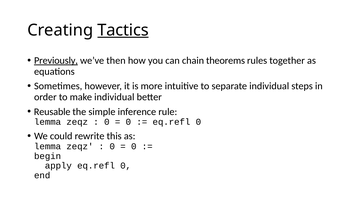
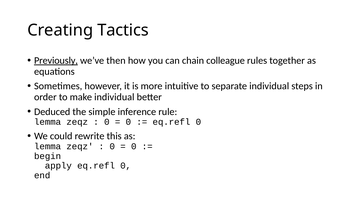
Tactics underline: present -> none
theorems: theorems -> colleague
Reusable: Reusable -> Deduced
